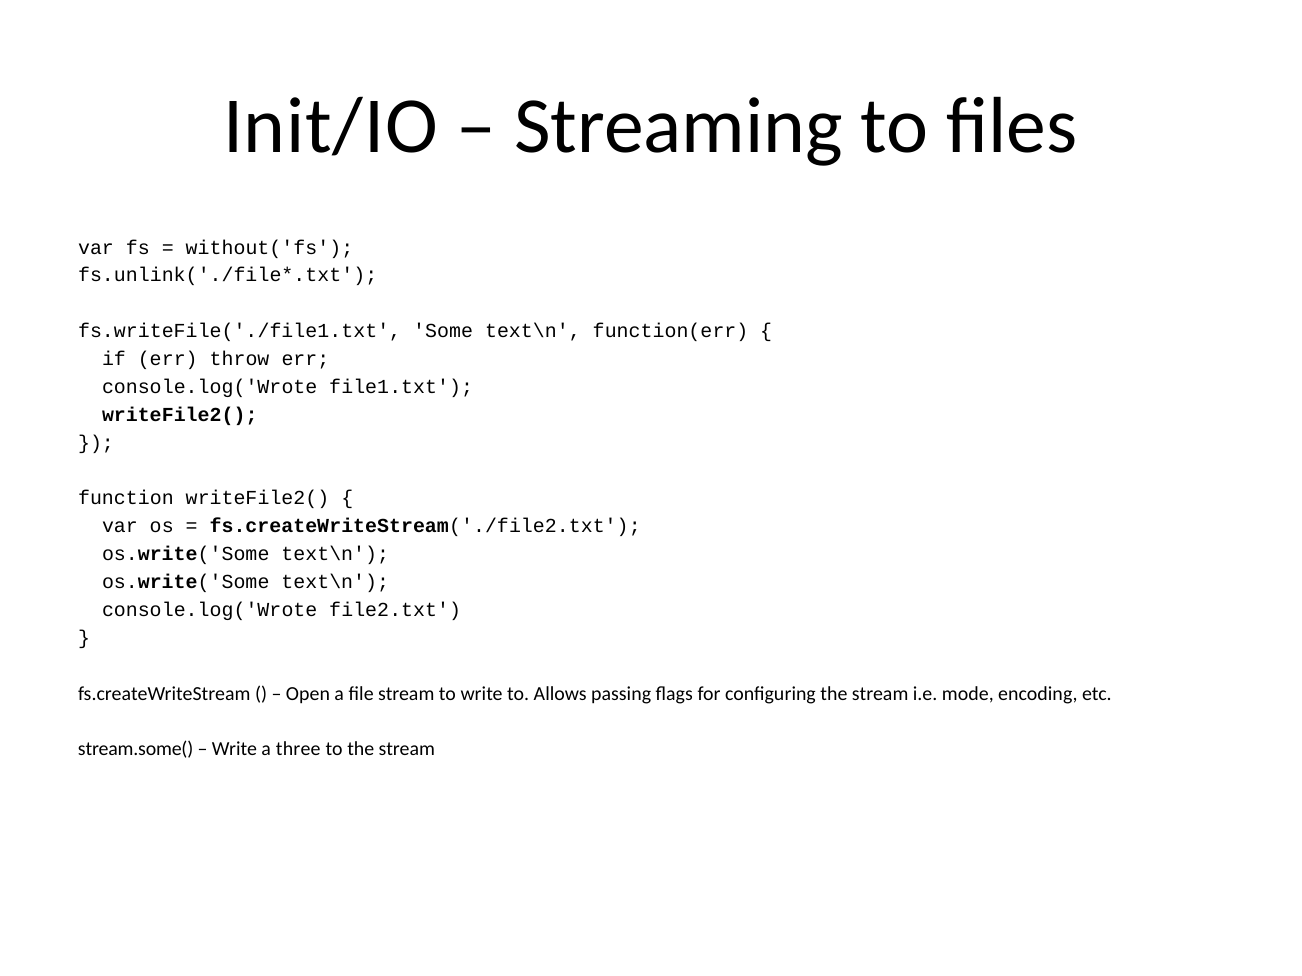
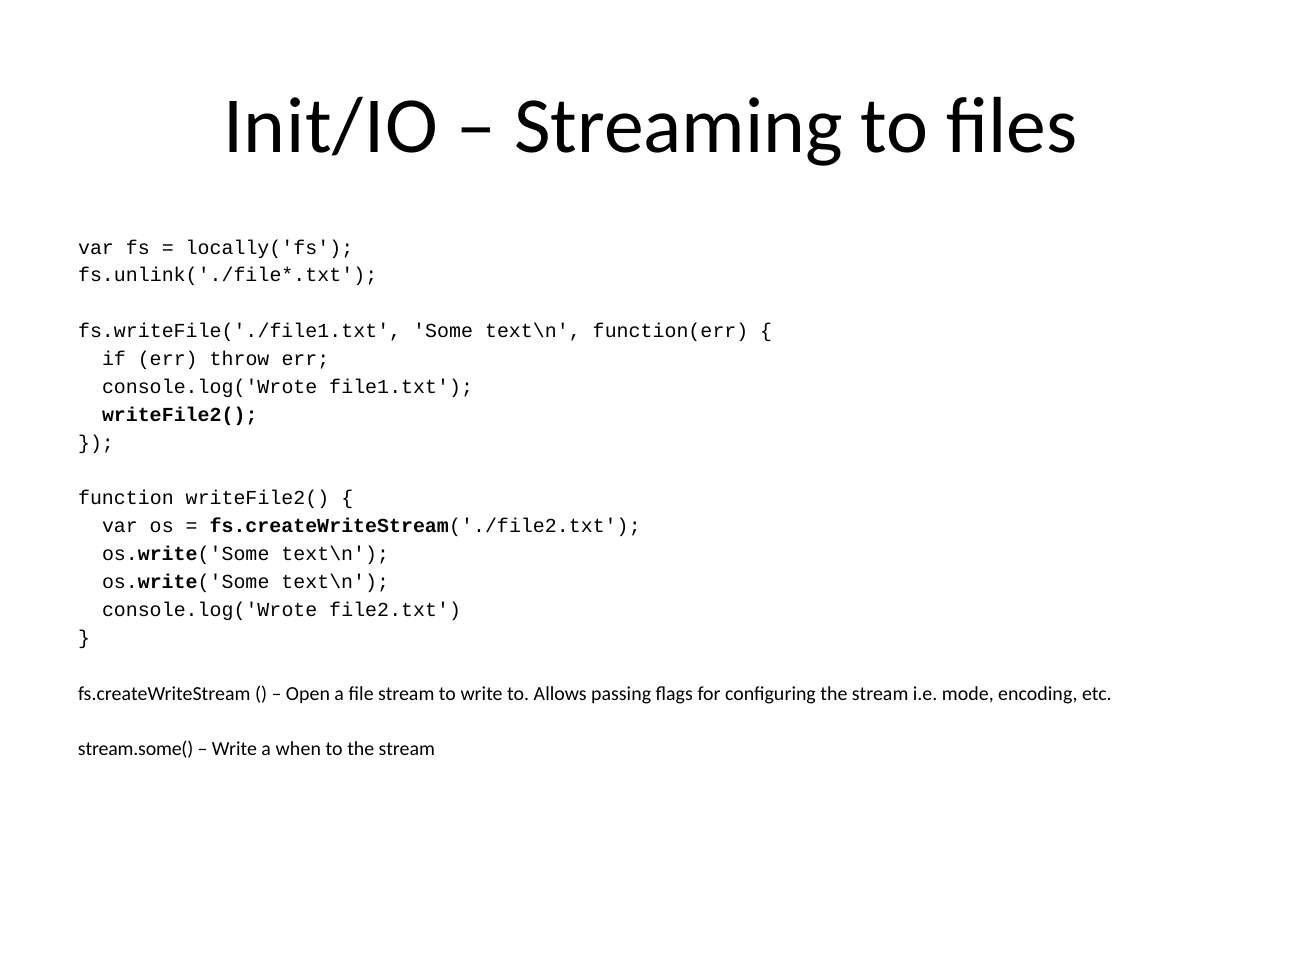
without('fs: without('fs -> locally('fs
three: three -> when
